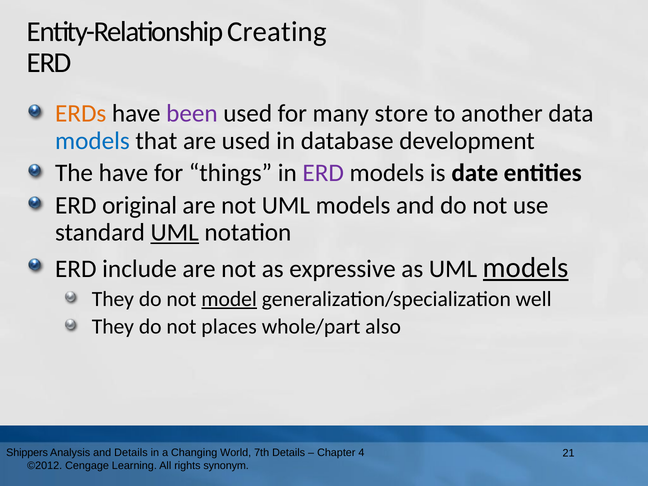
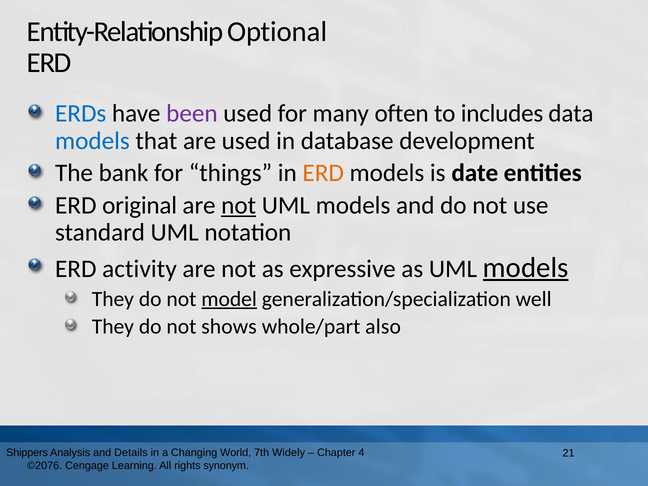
Creating: Creating -> Optional
ERDs colour: orange -> blue
store: store -> often
another: another -> includes
The have: have -> bank
ERD at (323, 173) colour: purple -> orange
not at (239, 205) underline: none -> present
UML at (175, 233) underline: present -> none
include: include -> activity
places: places -> shows
7th Details: Details -> Widely
©2012: ©2012 -> ©2076
